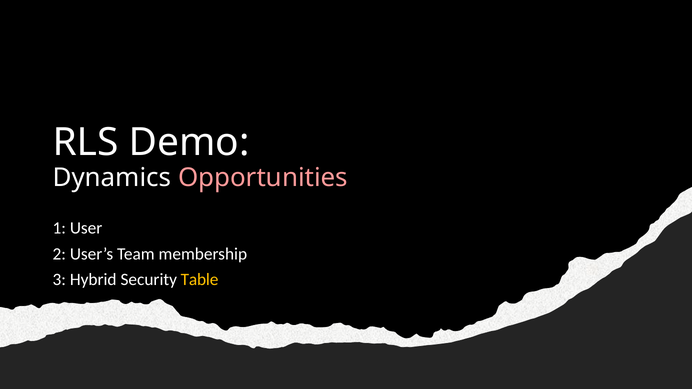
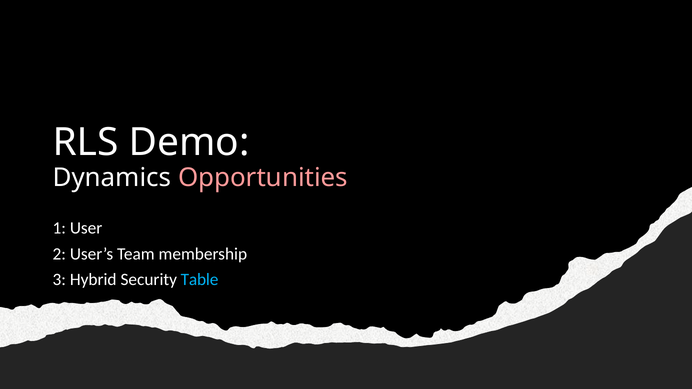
Table colour: yellow -> light blue
